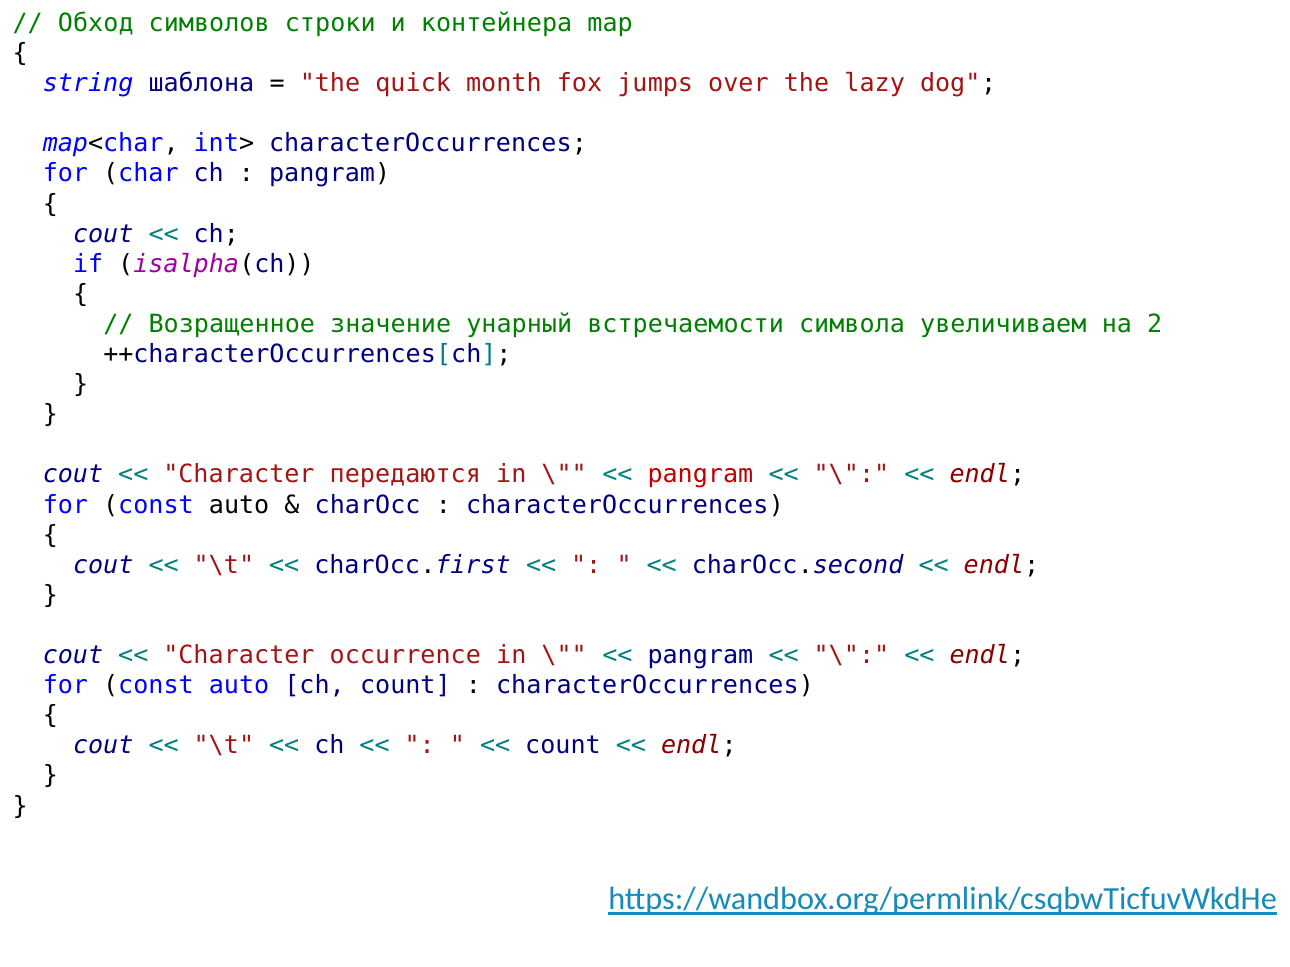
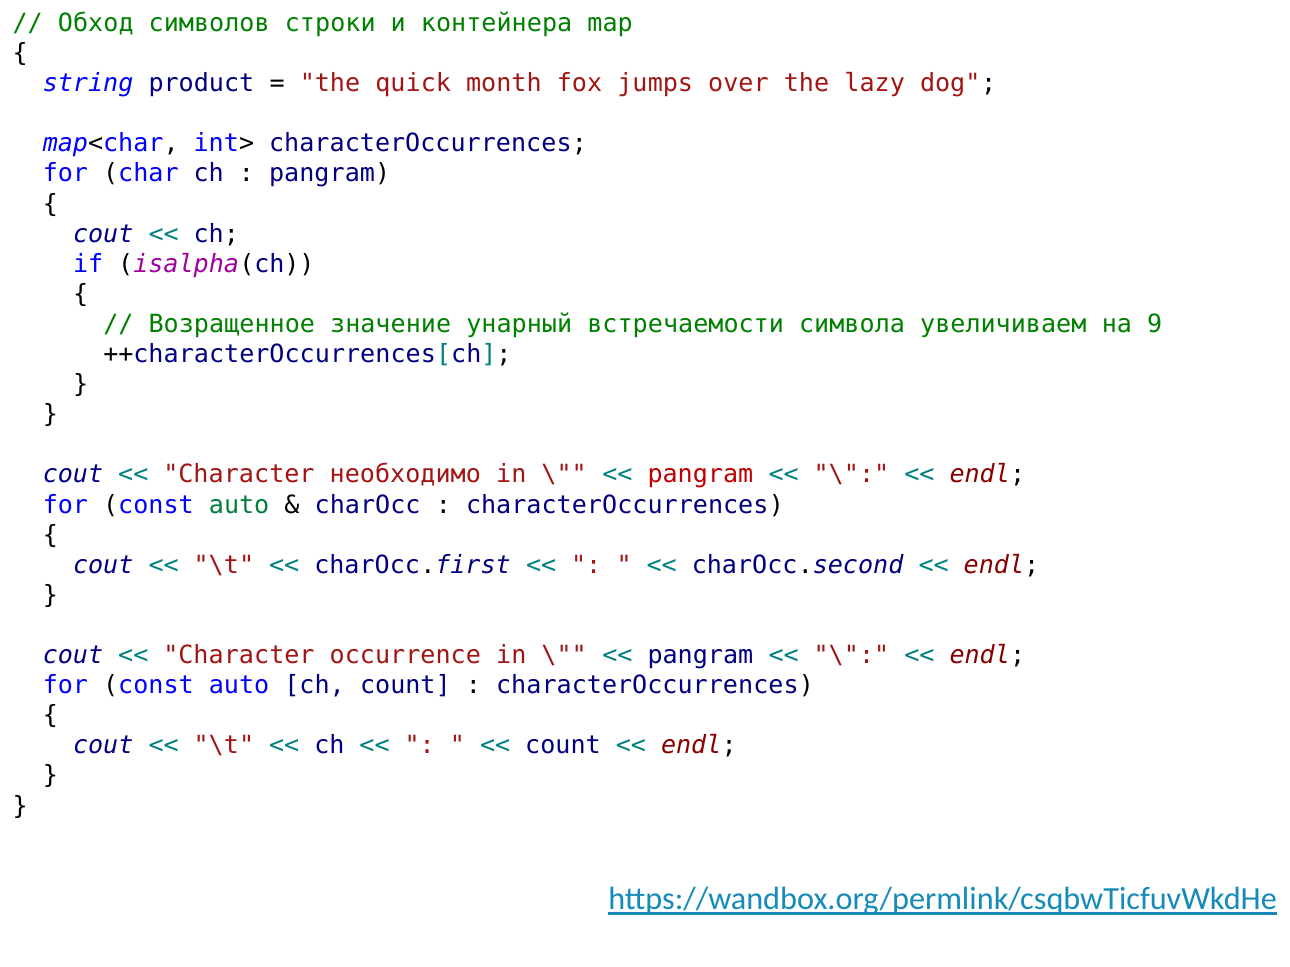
шаблона: шаблона -> product
2: 2 -> 9
передаются: передаются -> необходимо
auto at (239, 505) colour: black -> green
